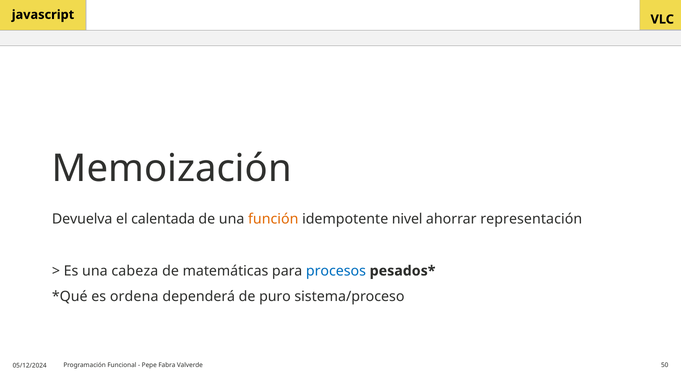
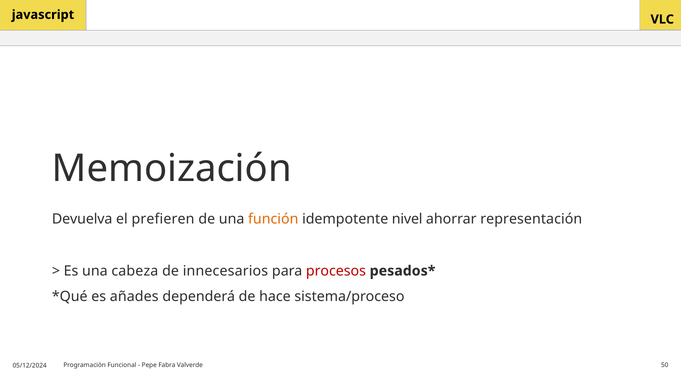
calentada: calentada -> prefieren
matemáticas: matemáticas -> innecesarios
procesos colour: blue -> red
ordena: ordena -> añades
puro: puro -> hace
